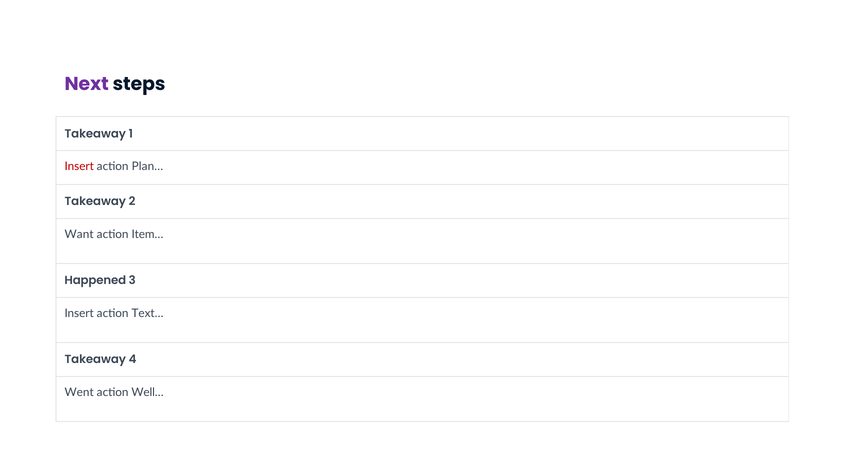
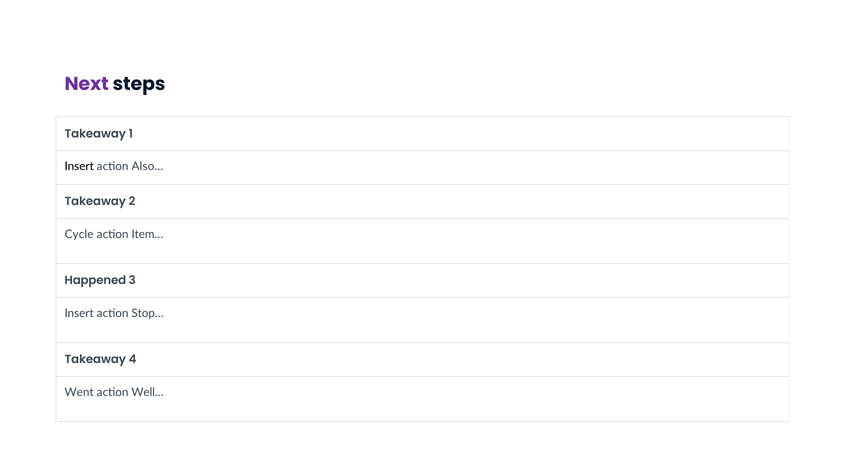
Insert at (79, 167) colour: red -> black
Plan…: Plan… -> Also…
Want: Want -> Cycle
Text…: Text… -> Stop…
